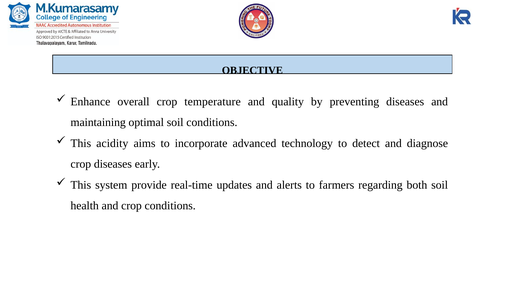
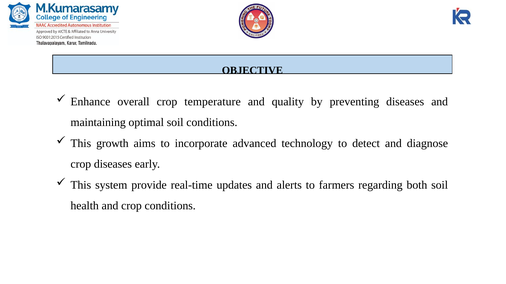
acidity: acidity -> growth
